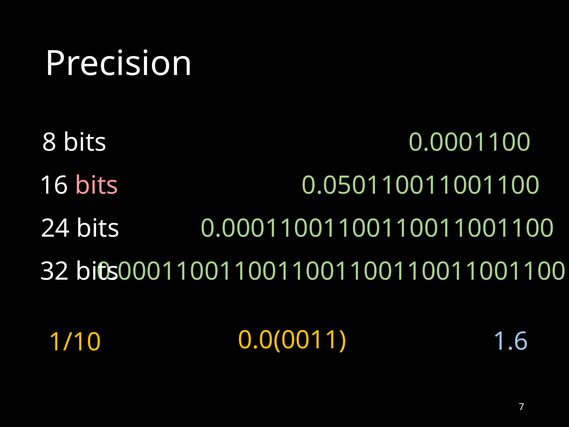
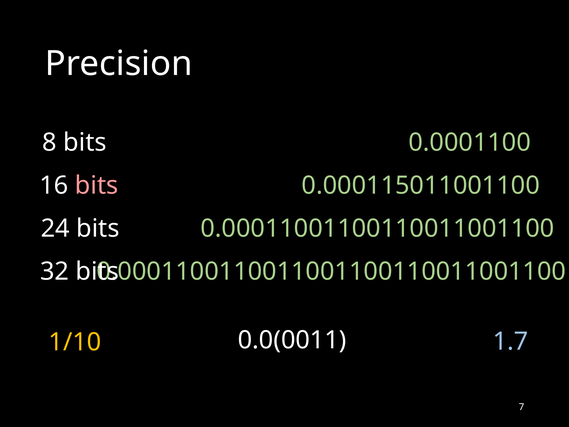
0.050110011001100: 0.050110011001100 -> 0.000115011001100
0.0(0011 colour: yellow -> white
1.6: 1.6 -> 1.7
